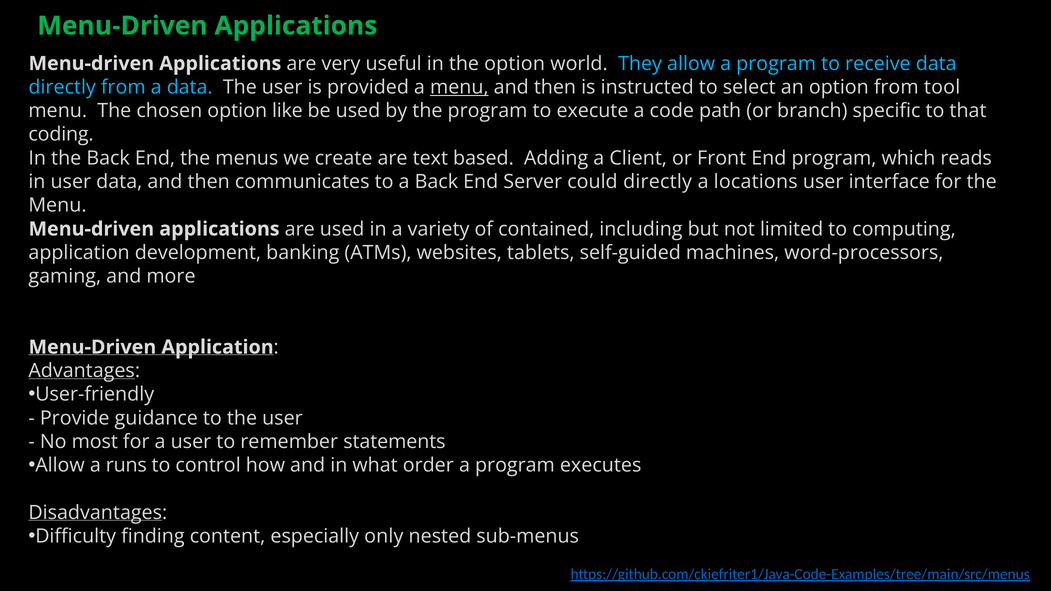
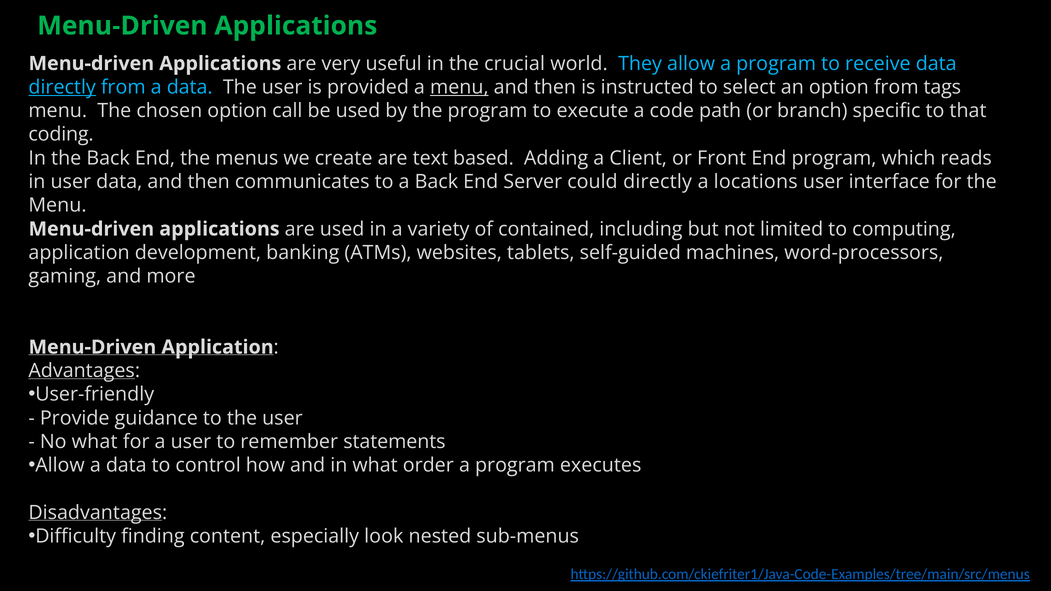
the option: option -> crucial
directly at (62, 87) underline: none -> present
tool: tool -> tags
like: like -> call
No most: most -> what
Allow a runs: runs -> data
only: only -> look
